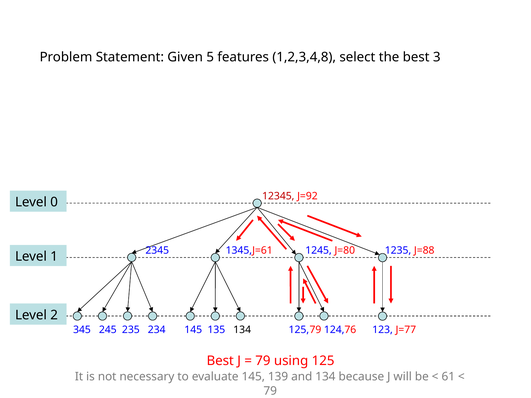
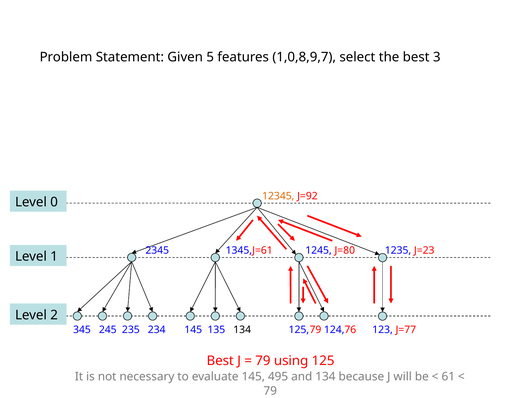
1,2,3,4,8: 1,2,3,4,8 -> 1,0,8,9,7
12345 colour: red -> orange
J=88: J=88 -> J=23
139: 139 -> 495
